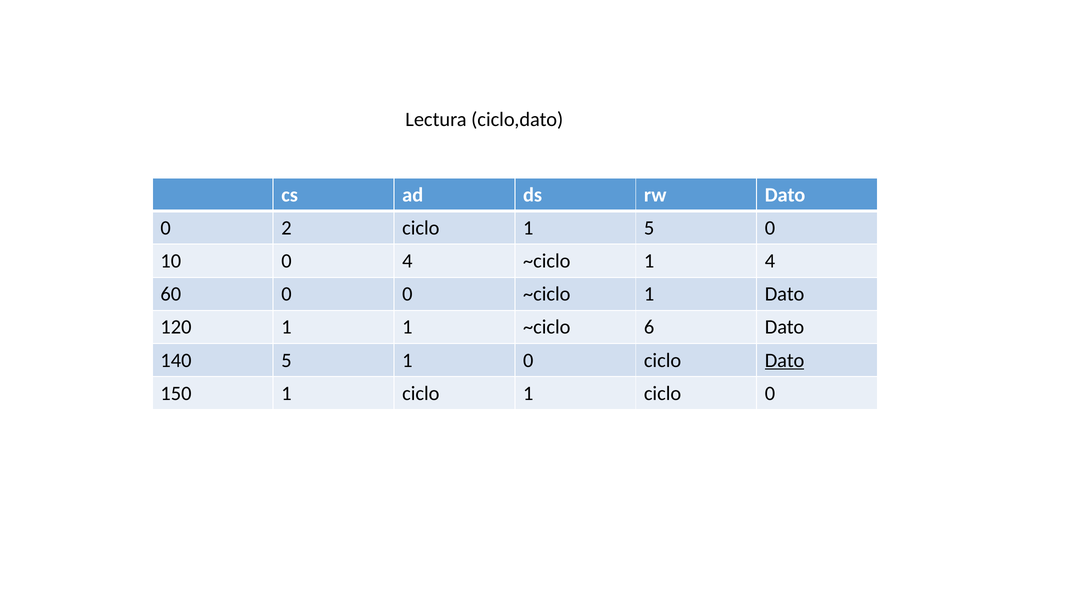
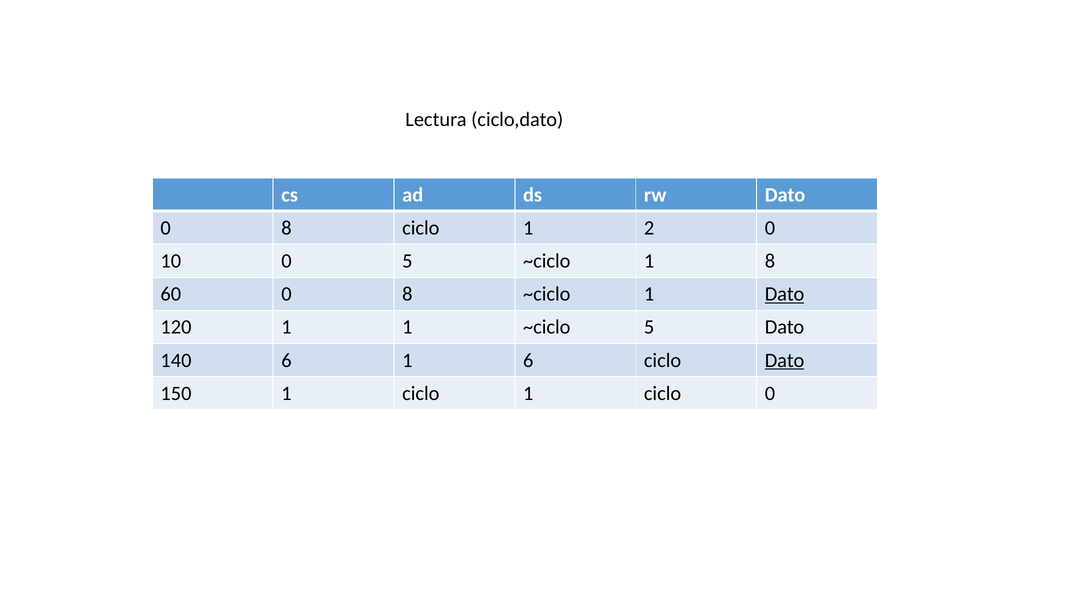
2 at (287, 228): 2 -> 8
1 5: 5 -> 2
0 4: 4 -> 5
1 4: 4 -> 8
60 0 0: 0 -> 8
Dato at (785, 294) underline: none -> present
~ciclo 6: 6 -> 5
140 5: 5 -> 6
1 0: 0 -> 6
